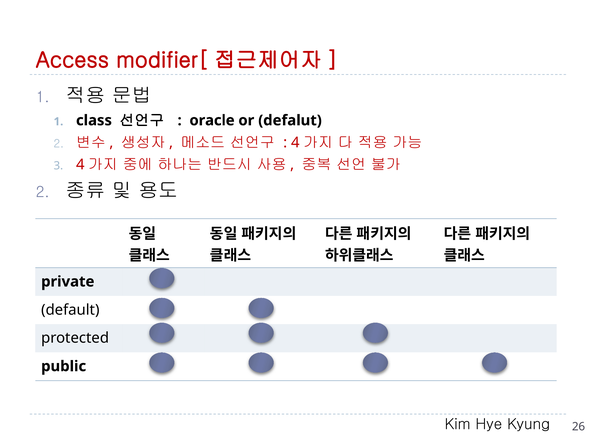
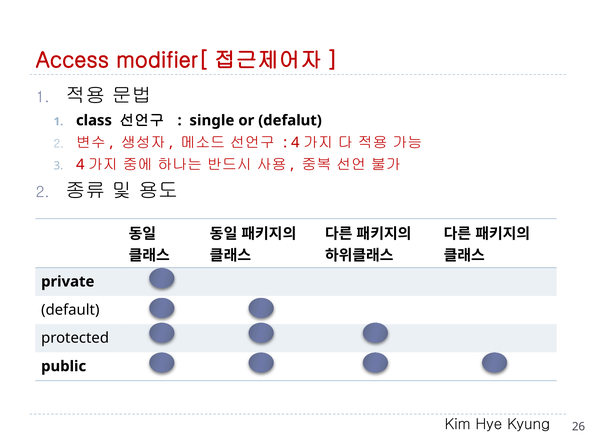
oracle: oracle -> single
